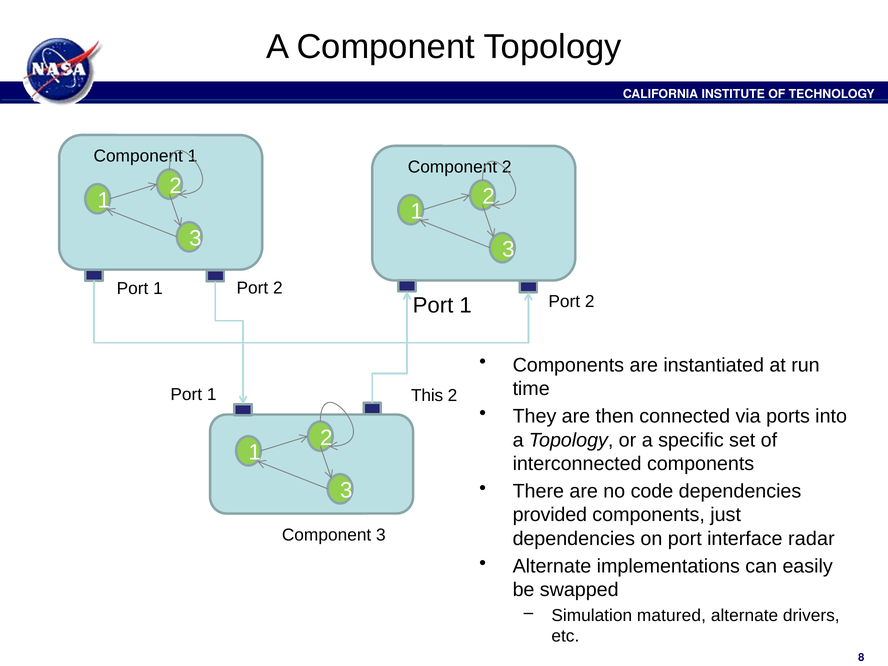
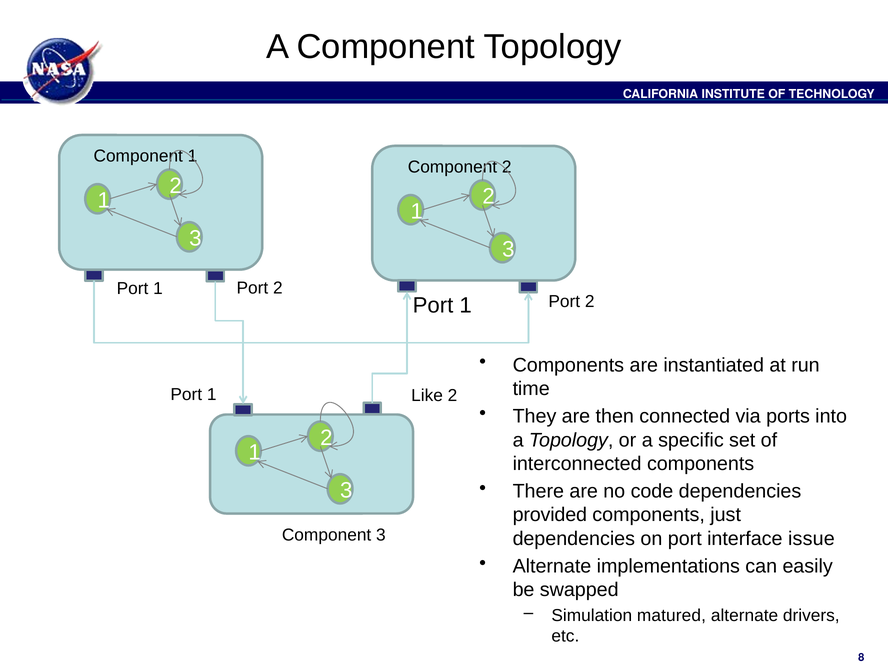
This: This -> Like
radar: radar -> issue
